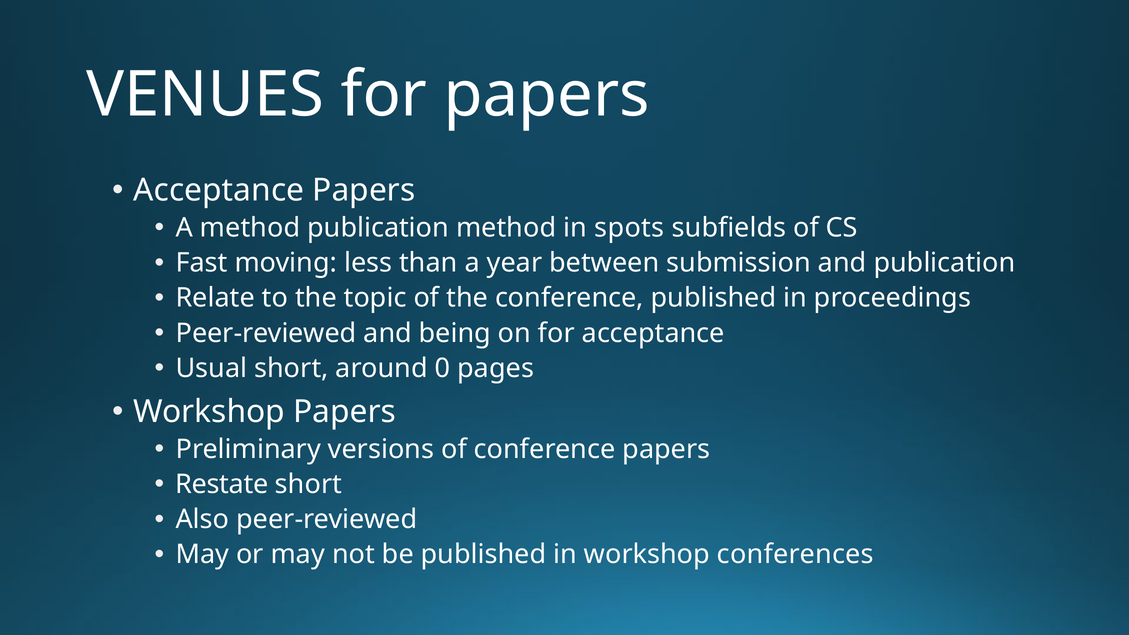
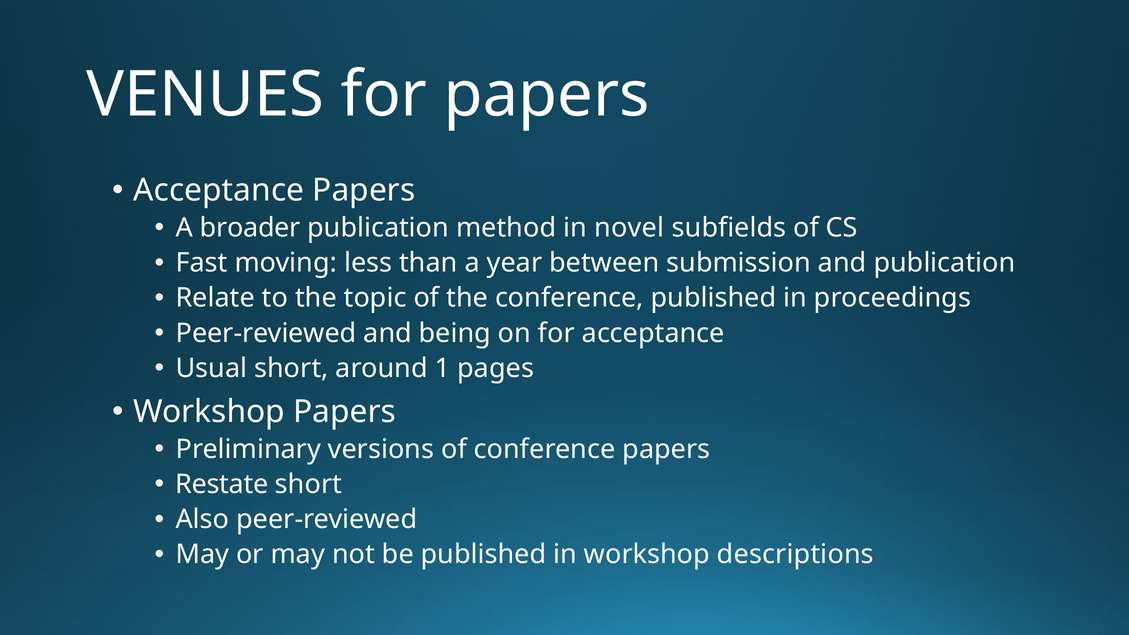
A method: method -> broader
spots: spots -> novel
0: 0 -> 1
conferences: conferences -> descriptions
